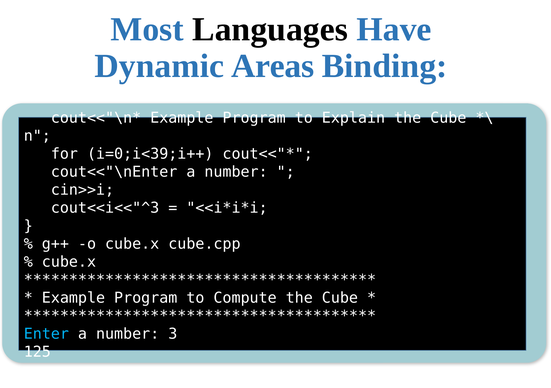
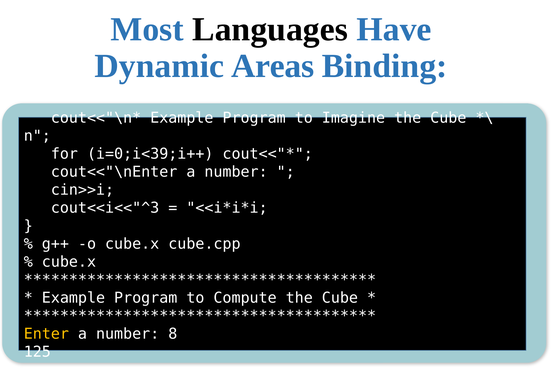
Explain: Explain -> Imagine
Enter colour: light blue -> yellow
3: 3 -> 8
